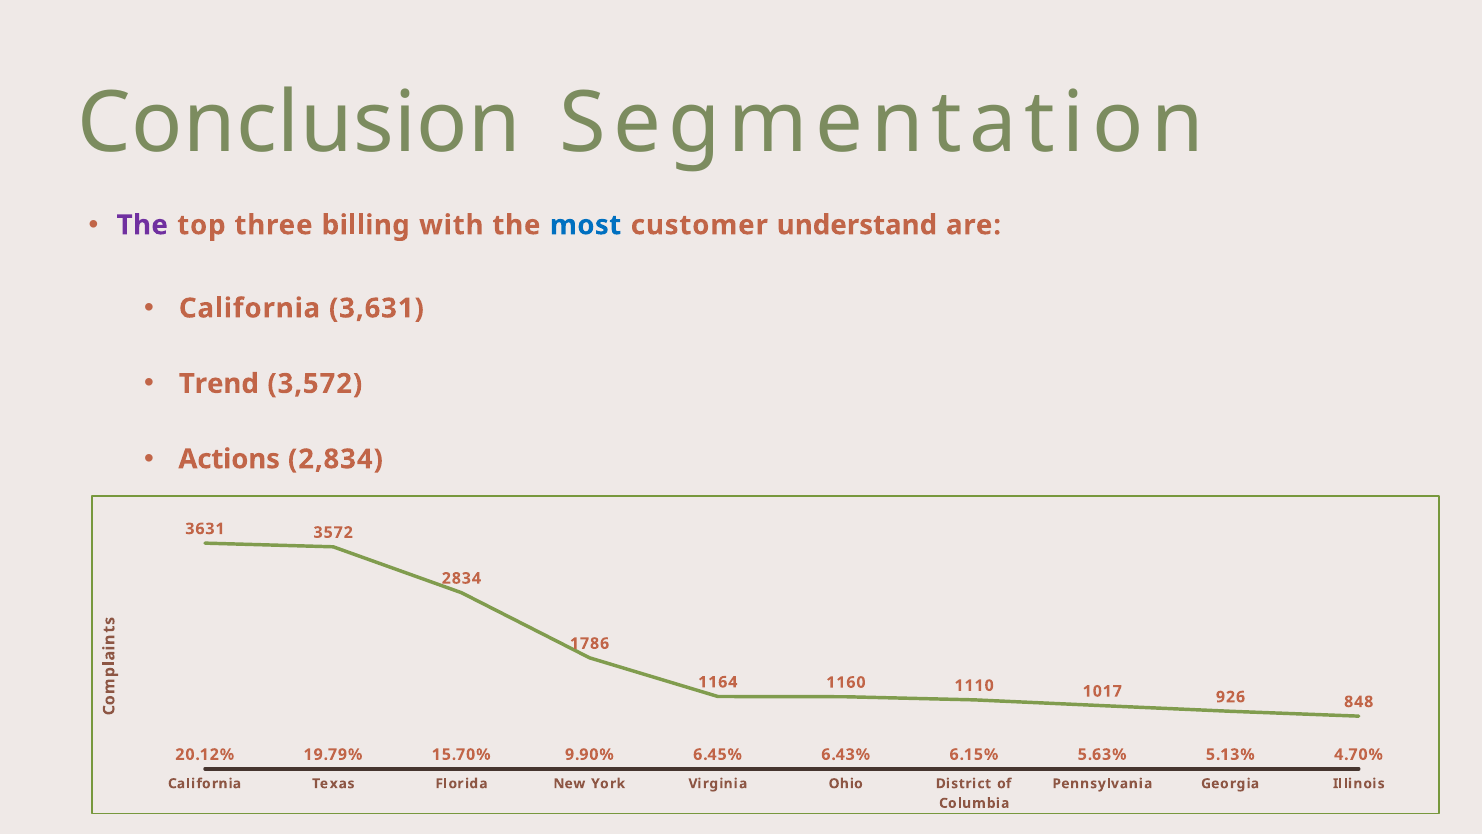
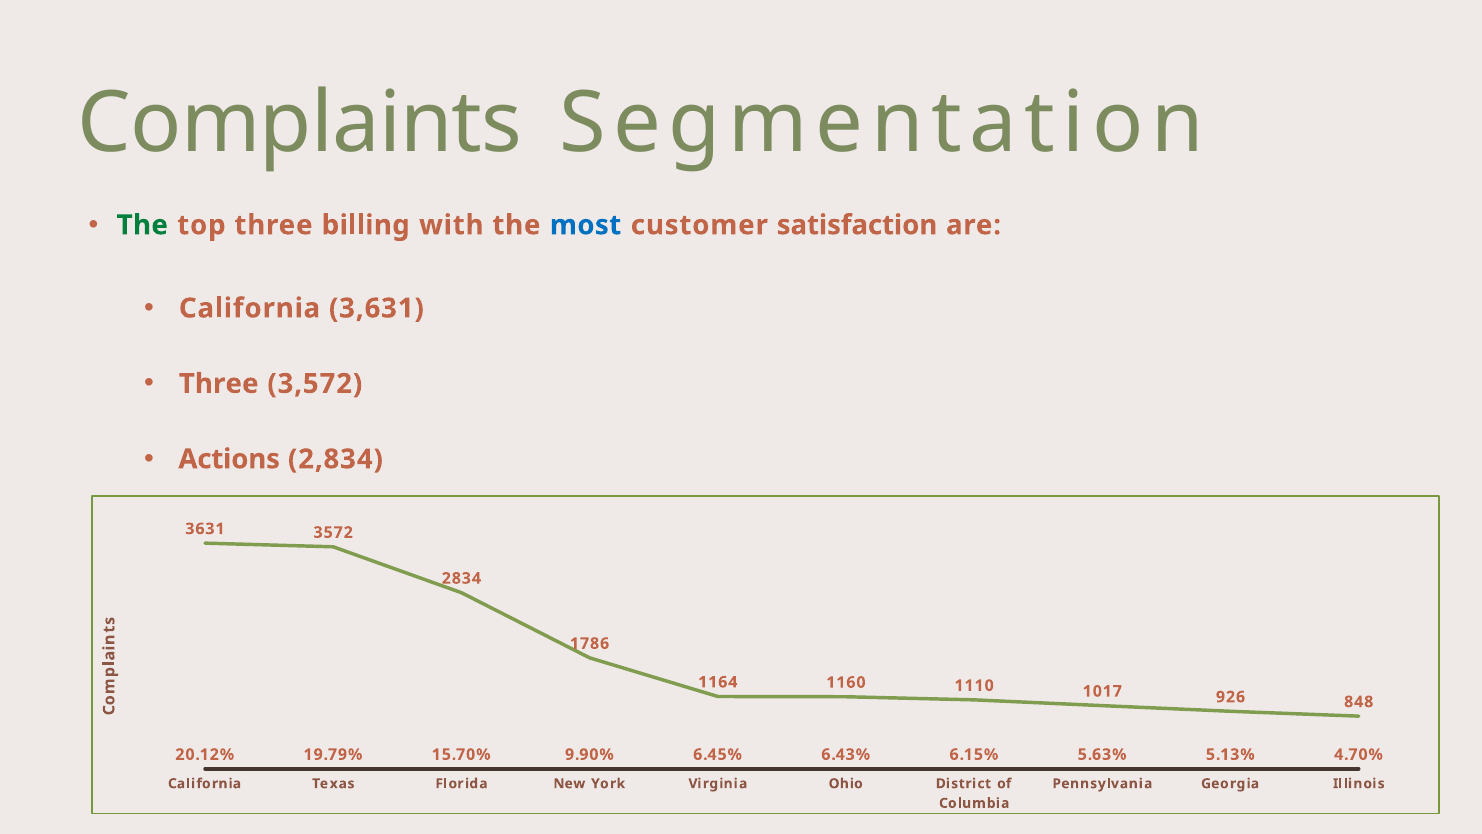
Conclusion: Conclusion -> Complaints
The at (142, 225) colour: purple -> green
understand: understand -> satisfaction
Trend at (219, 384): Trend -> Three
